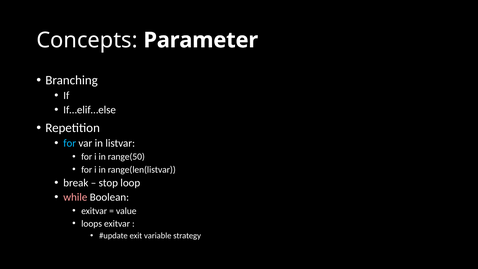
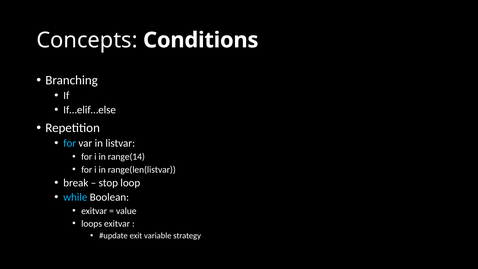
Parameter: Parameter -> Conditions
range(50: range(50 -> range(14
while colour: pink -> light blue
